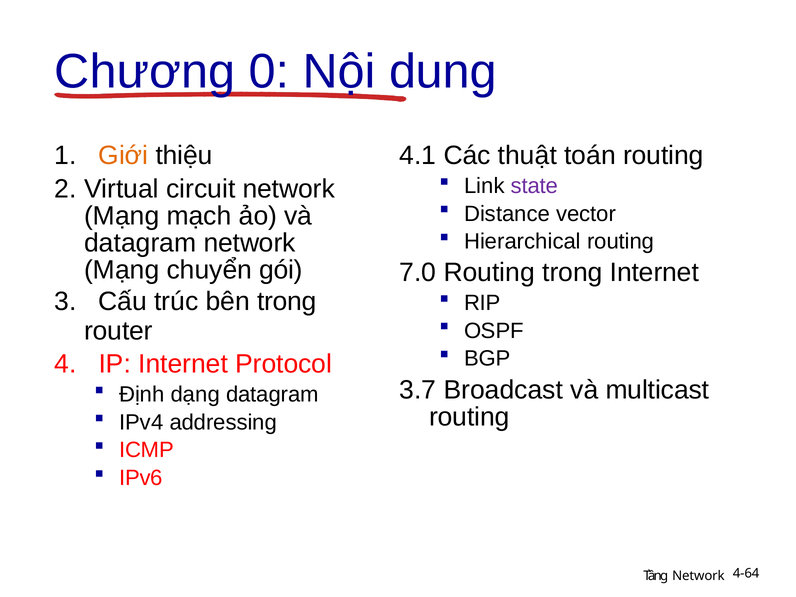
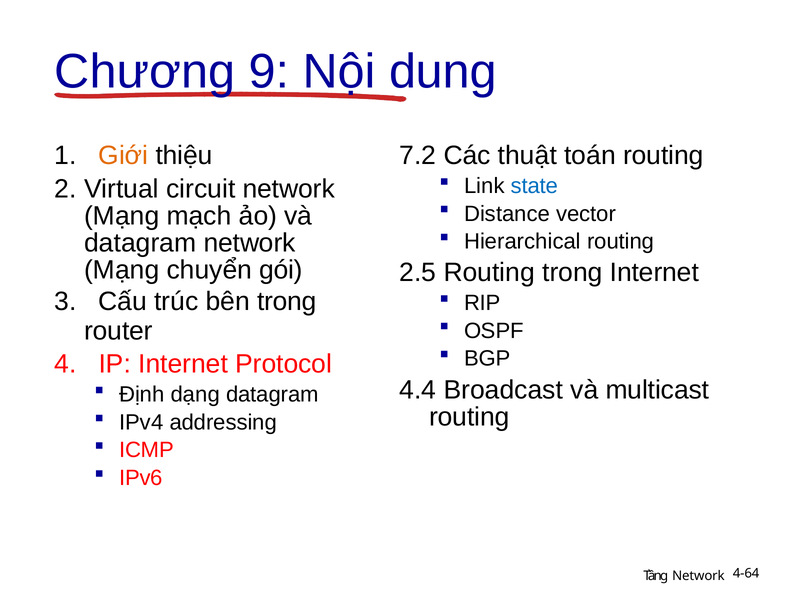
0: 0 -> 9
4.1: 4.1 -> 7.2
state colour: purple -> blue
7.0: 7.0 -> 2.5
3.7: 3.7 -> 4.4
